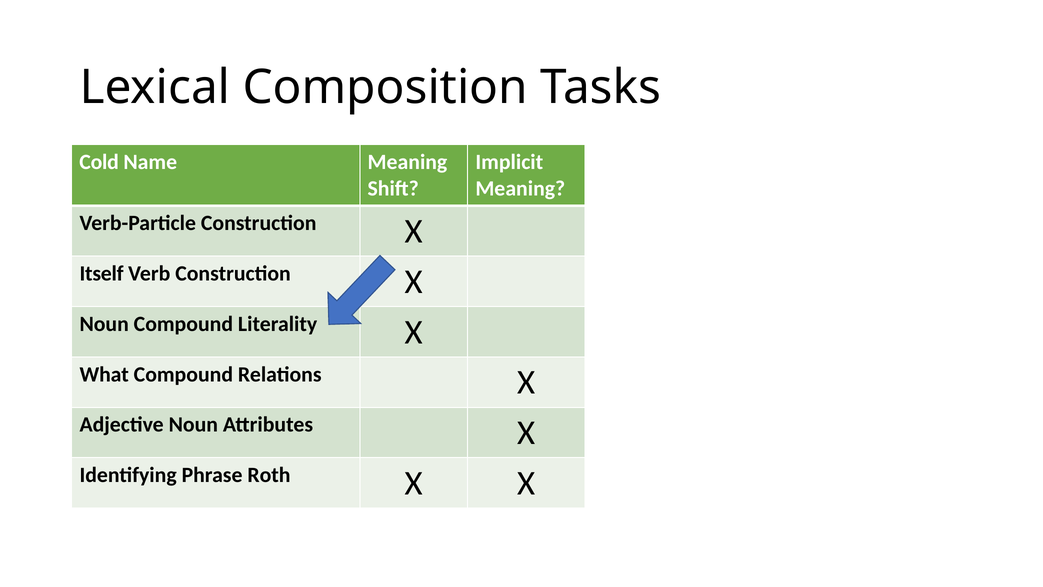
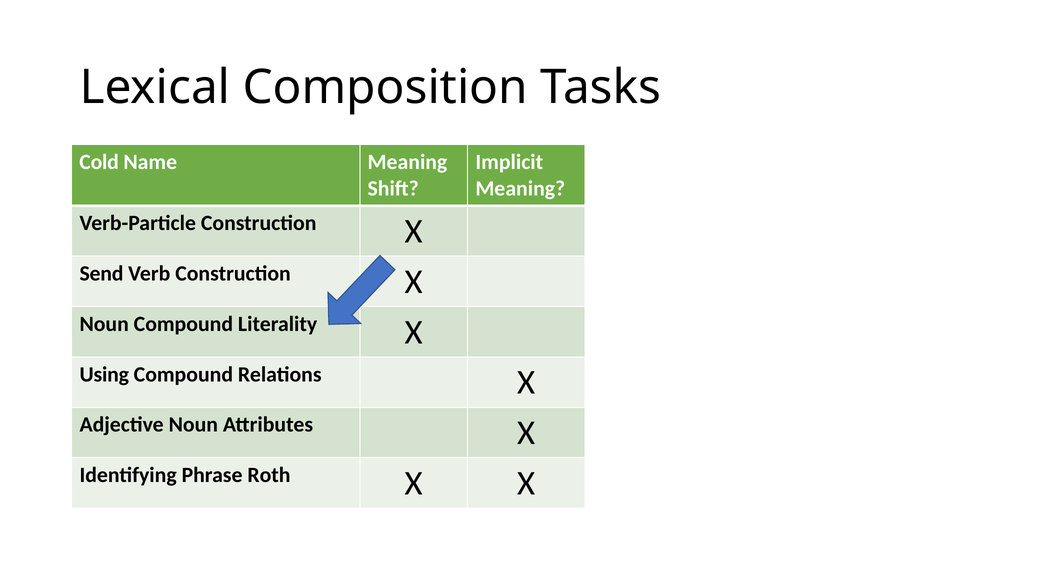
Itself: Itself -> Send
What: What -> Using
